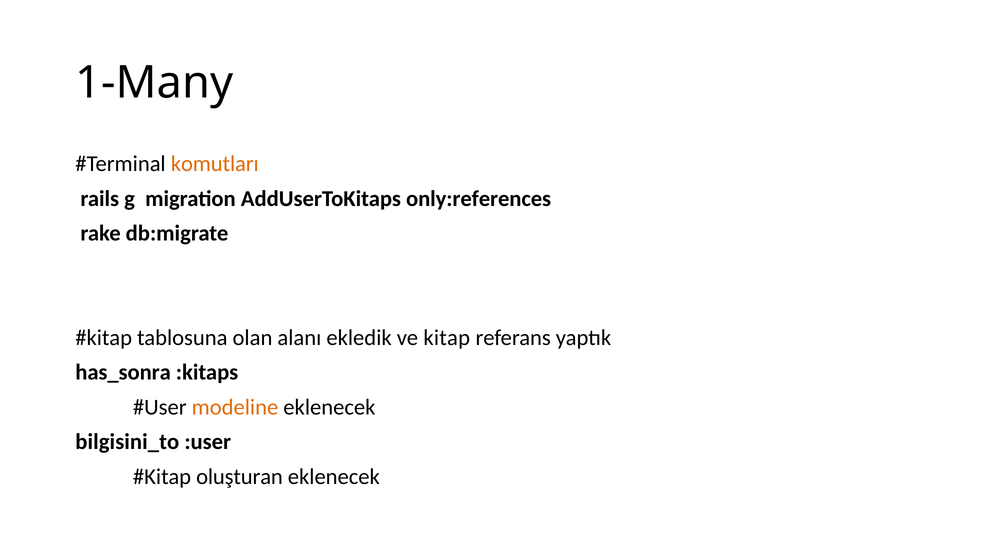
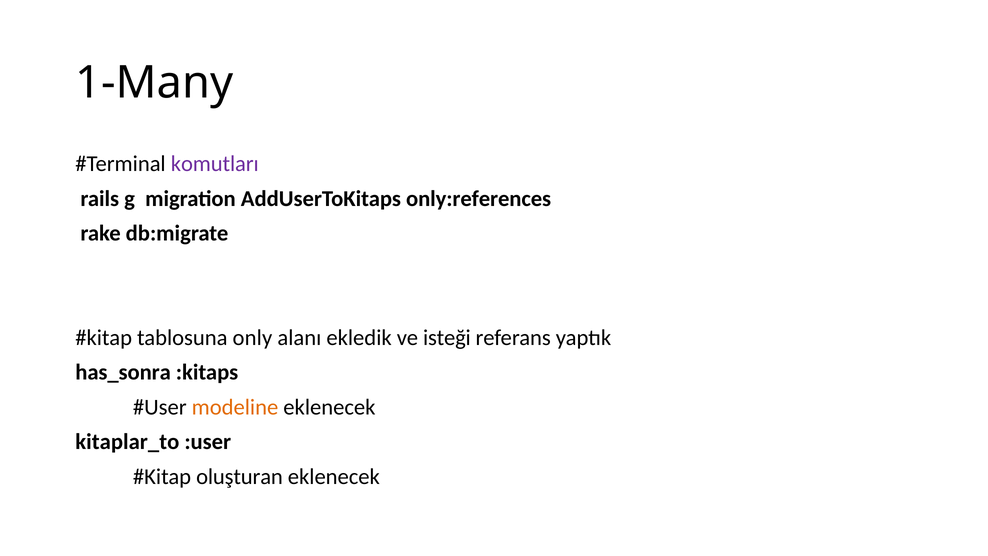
komutları colour: orange -> purple
olan: olan -> only
kitap: kitap -> isteği
bilgisini_to: bilgisini_to -> kitaplar_to
